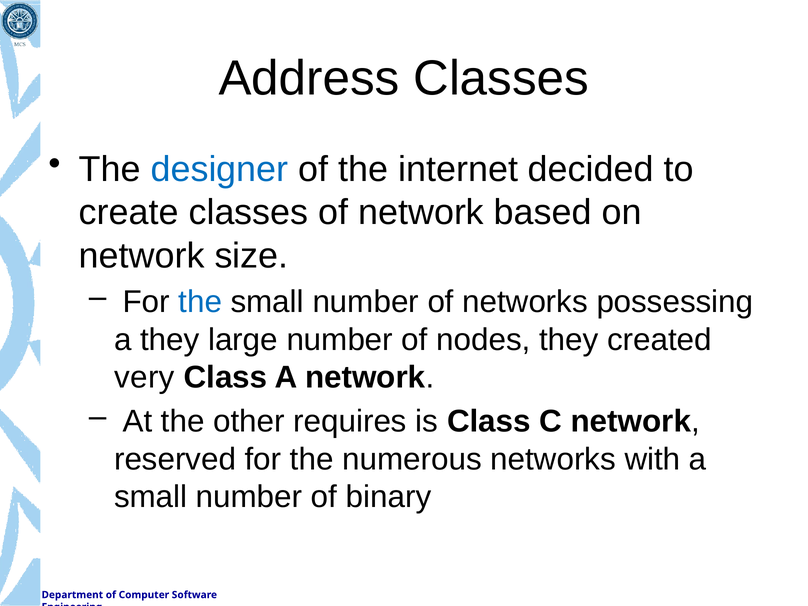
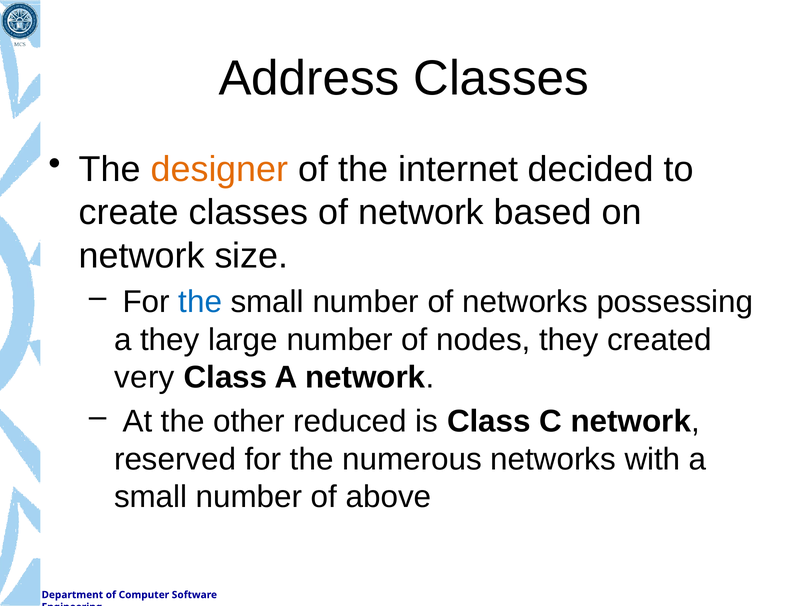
designer colour: blue -> orange
requires: requires -> reduced
binary: binary -> above
